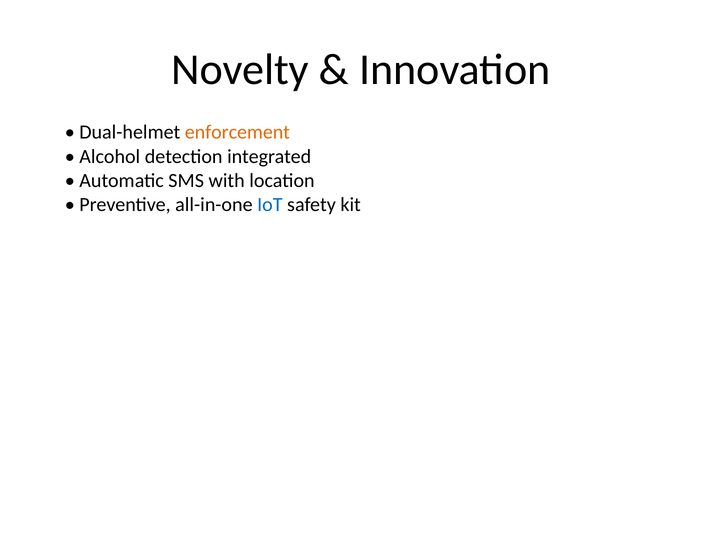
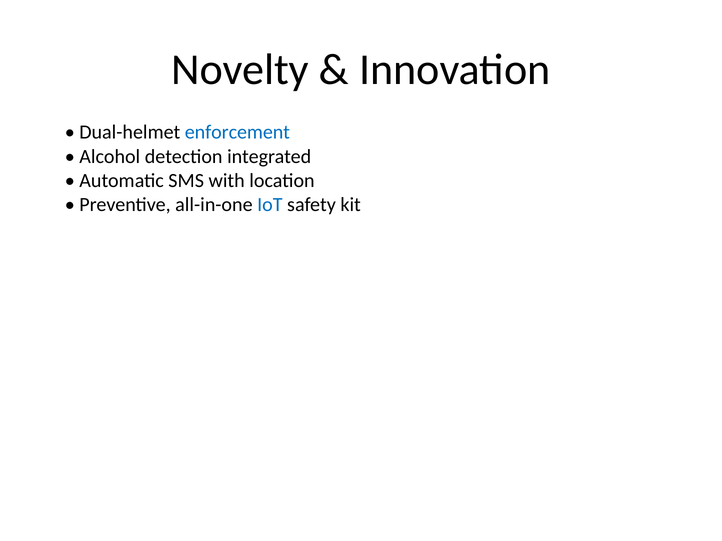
enforcement colour: orange -> blue
